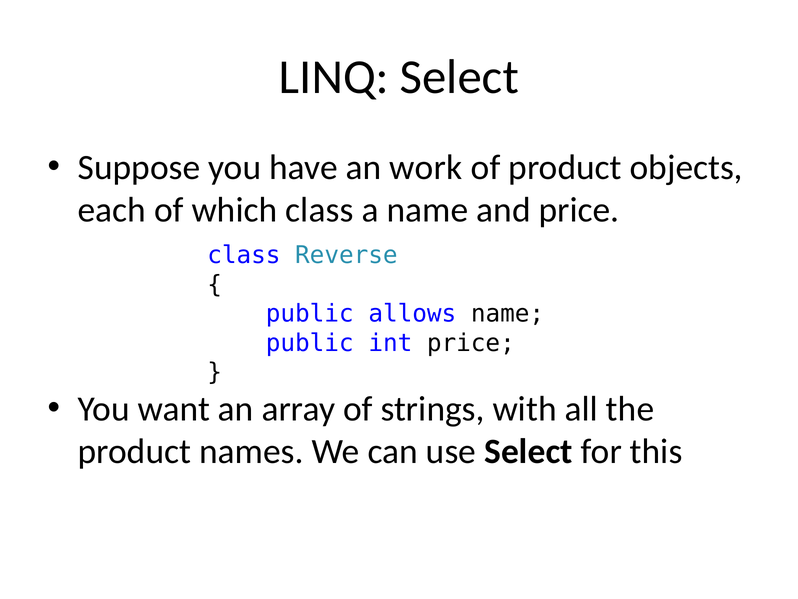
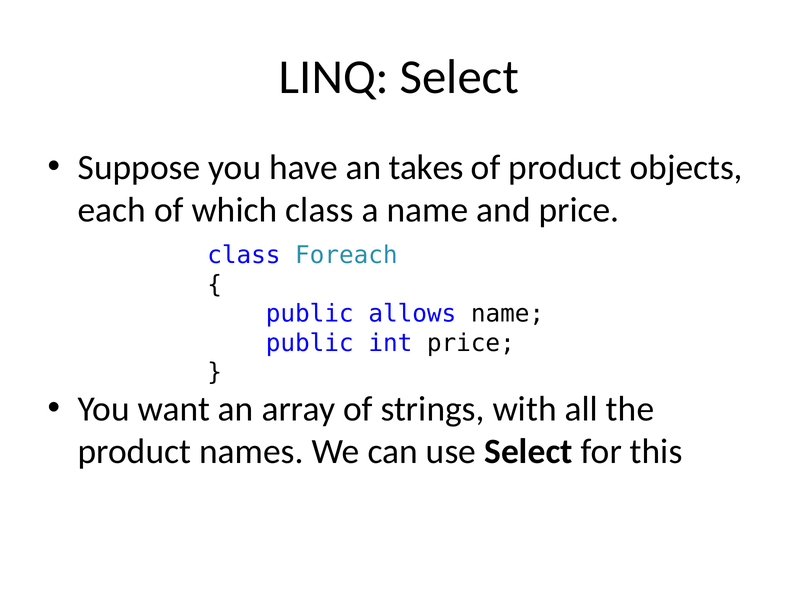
work: work -> takes
Reverse: Reverse -> Foreach
